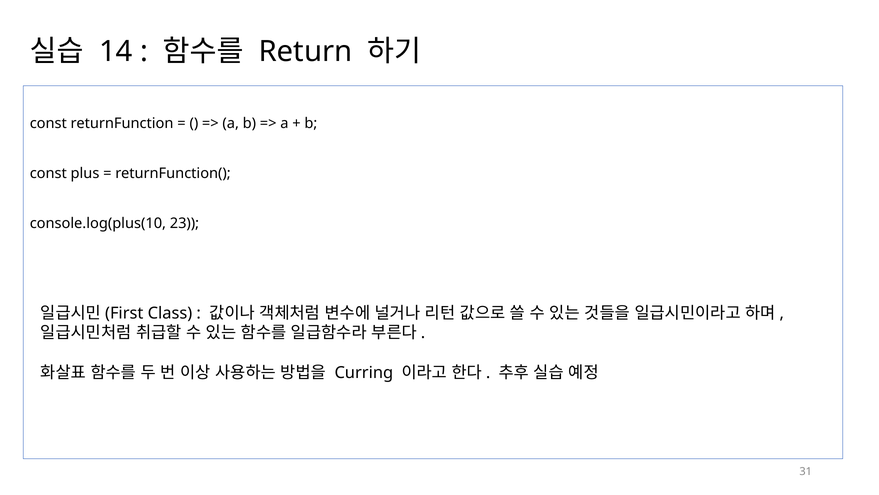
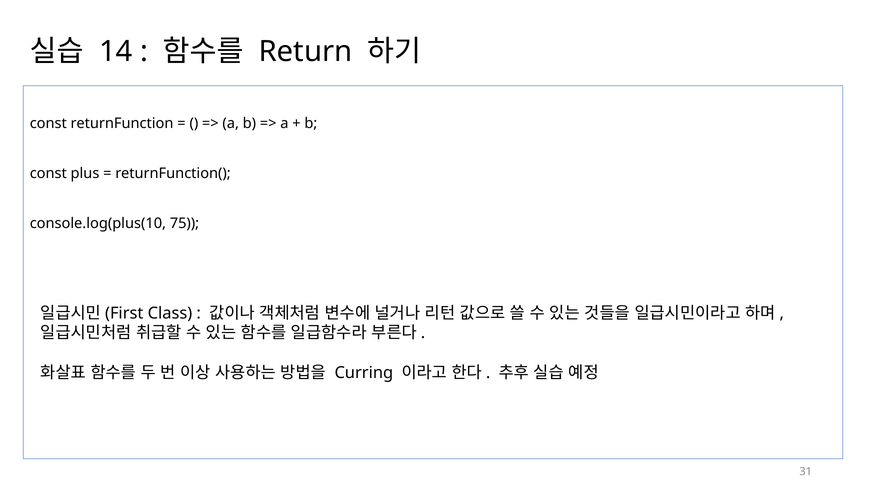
23: 23 -> 75
